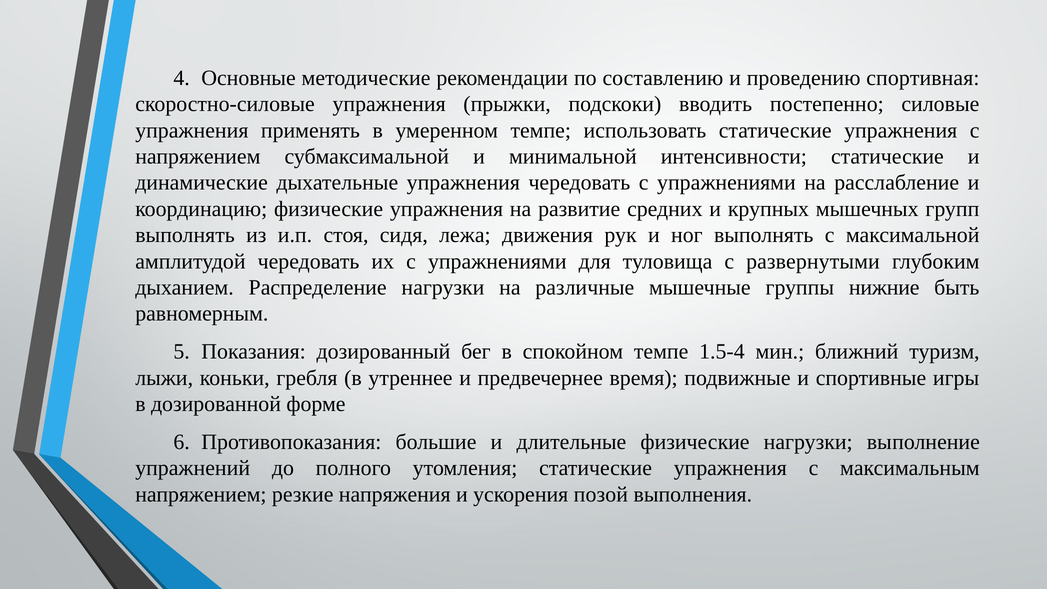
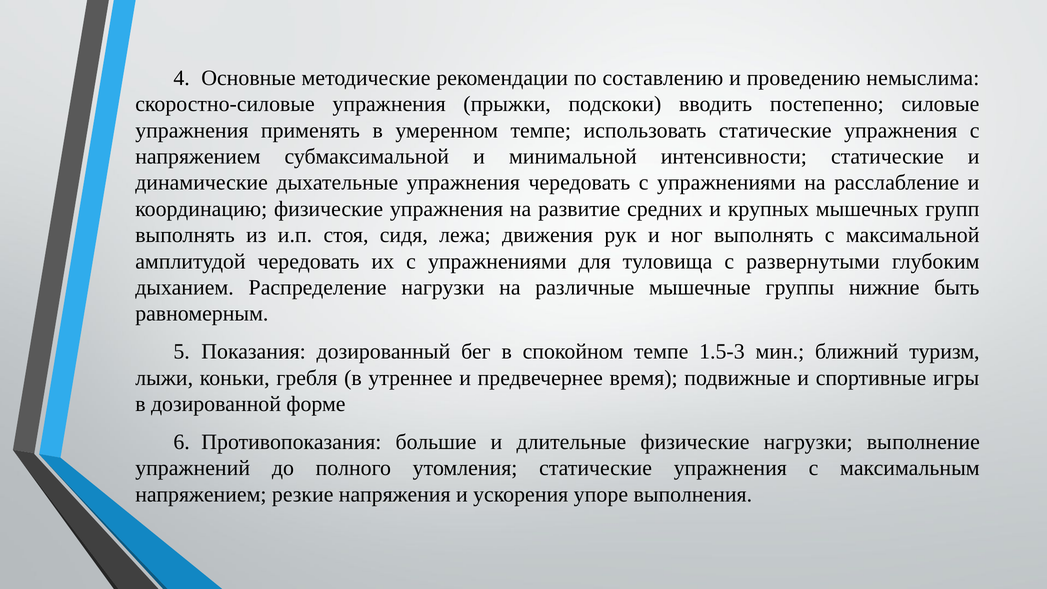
спортивная: спортивная -> немыслима
1.5-4: 1.5-4 -> 1.5-3
позой: позой -> упоре
